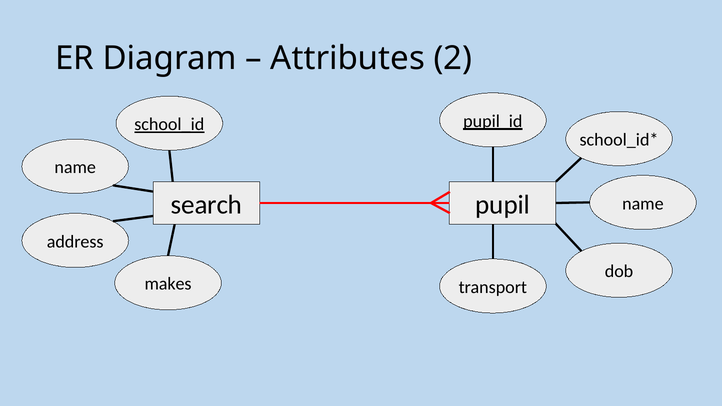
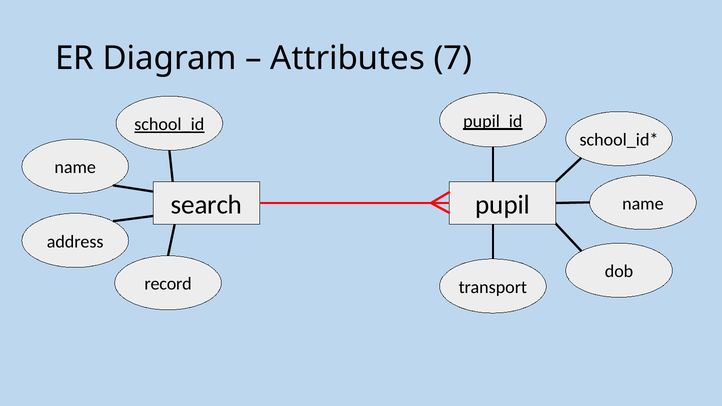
2: 2 -> 7
makes: makes -> record
